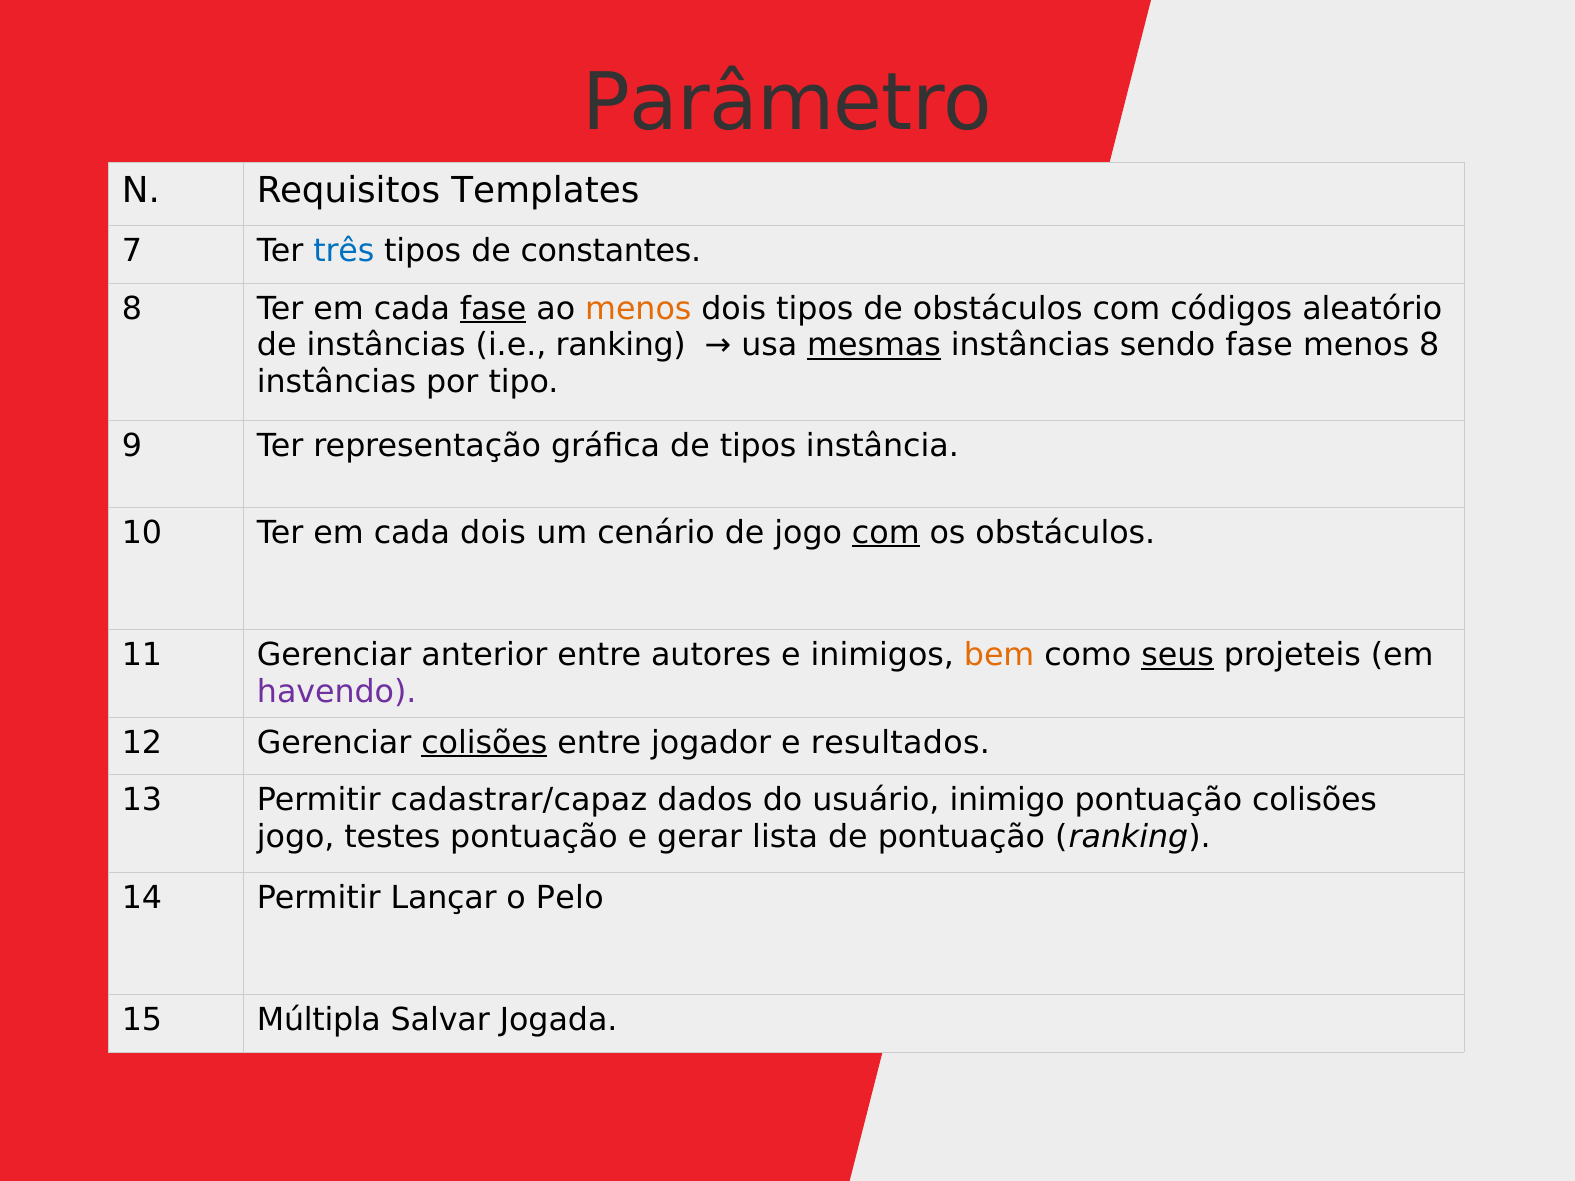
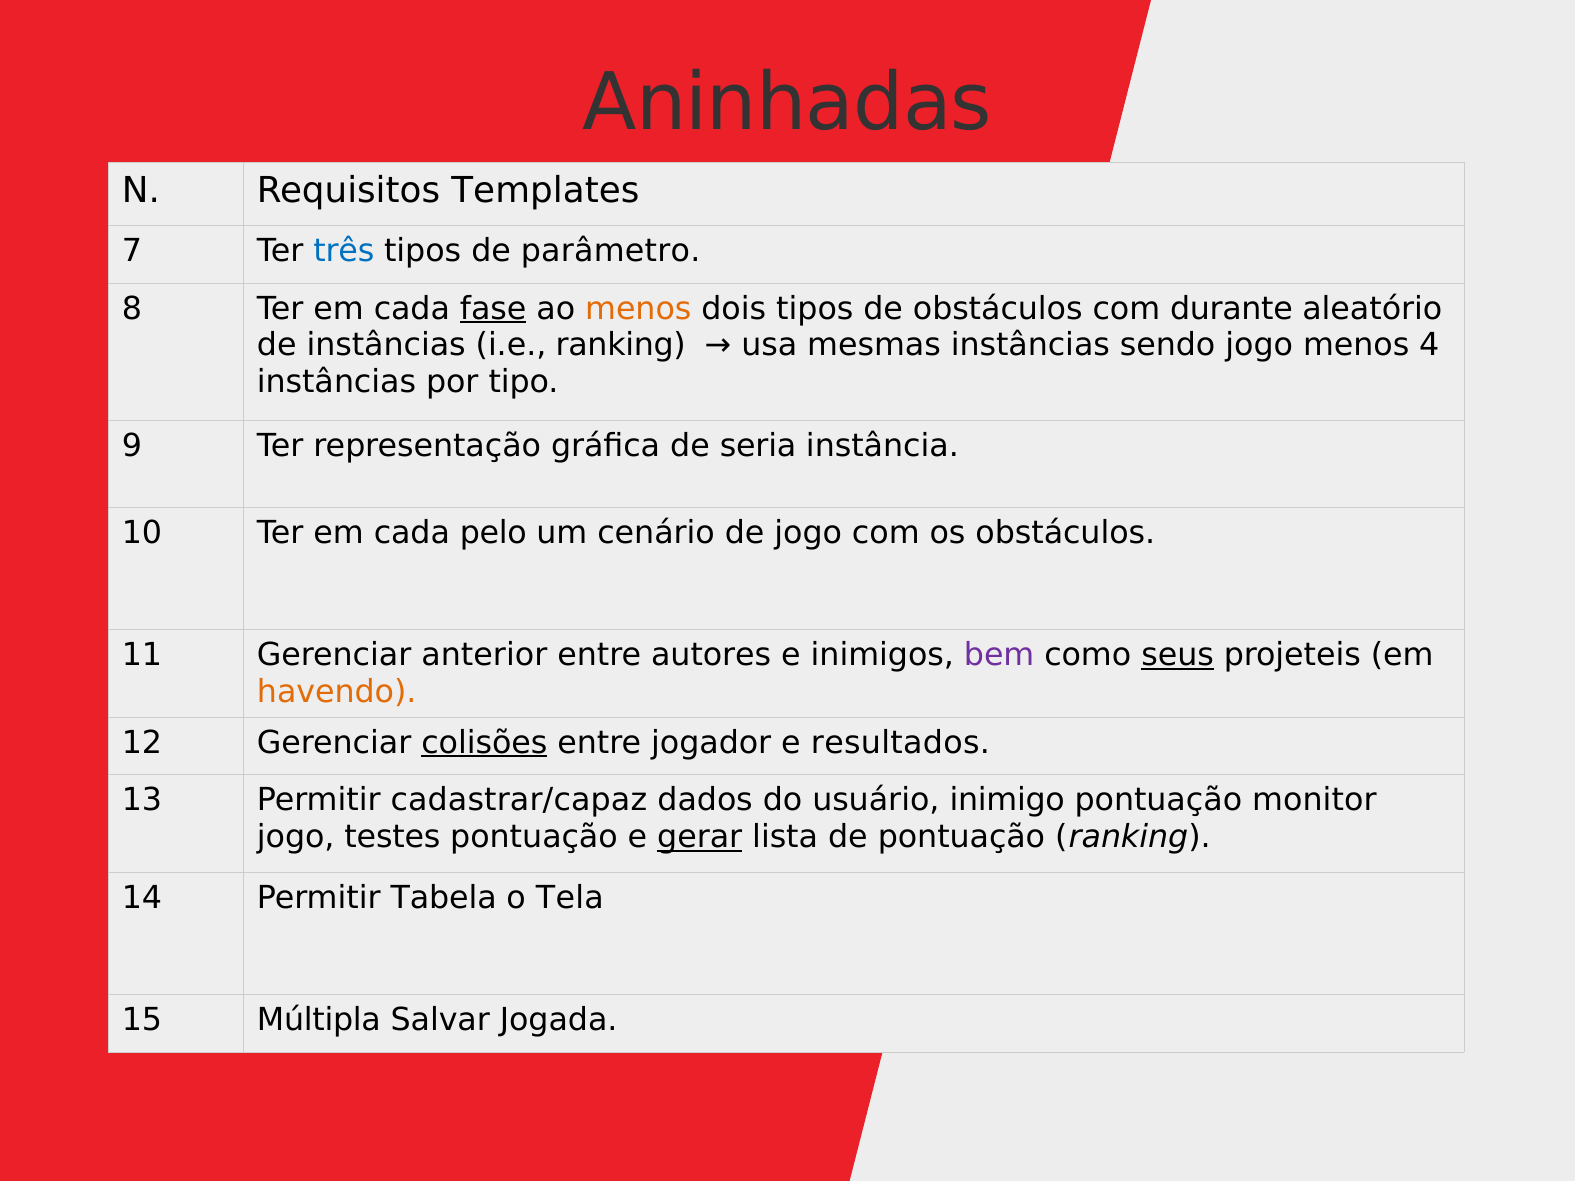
Parâmetro: Parâmetro -> Aninhadas
constantes: constantes -> parâmetro
códigos: códigos -> durante
mesmas underline: present -> none
sendo fase: fase -> jogo
menos 8: 8 -> 4
de tipos: tipos -> seria
cada dois: dois -> pelo
com at (886, 533) underline: present -> none
bem colour: orange -> purple
havendo colour: purple -> orange
pontuação colisões: colisões -> monitor
gerar underline: none -> present
Lançar: Lançar -> Tabela
Pelo: Pelo -> Tela
